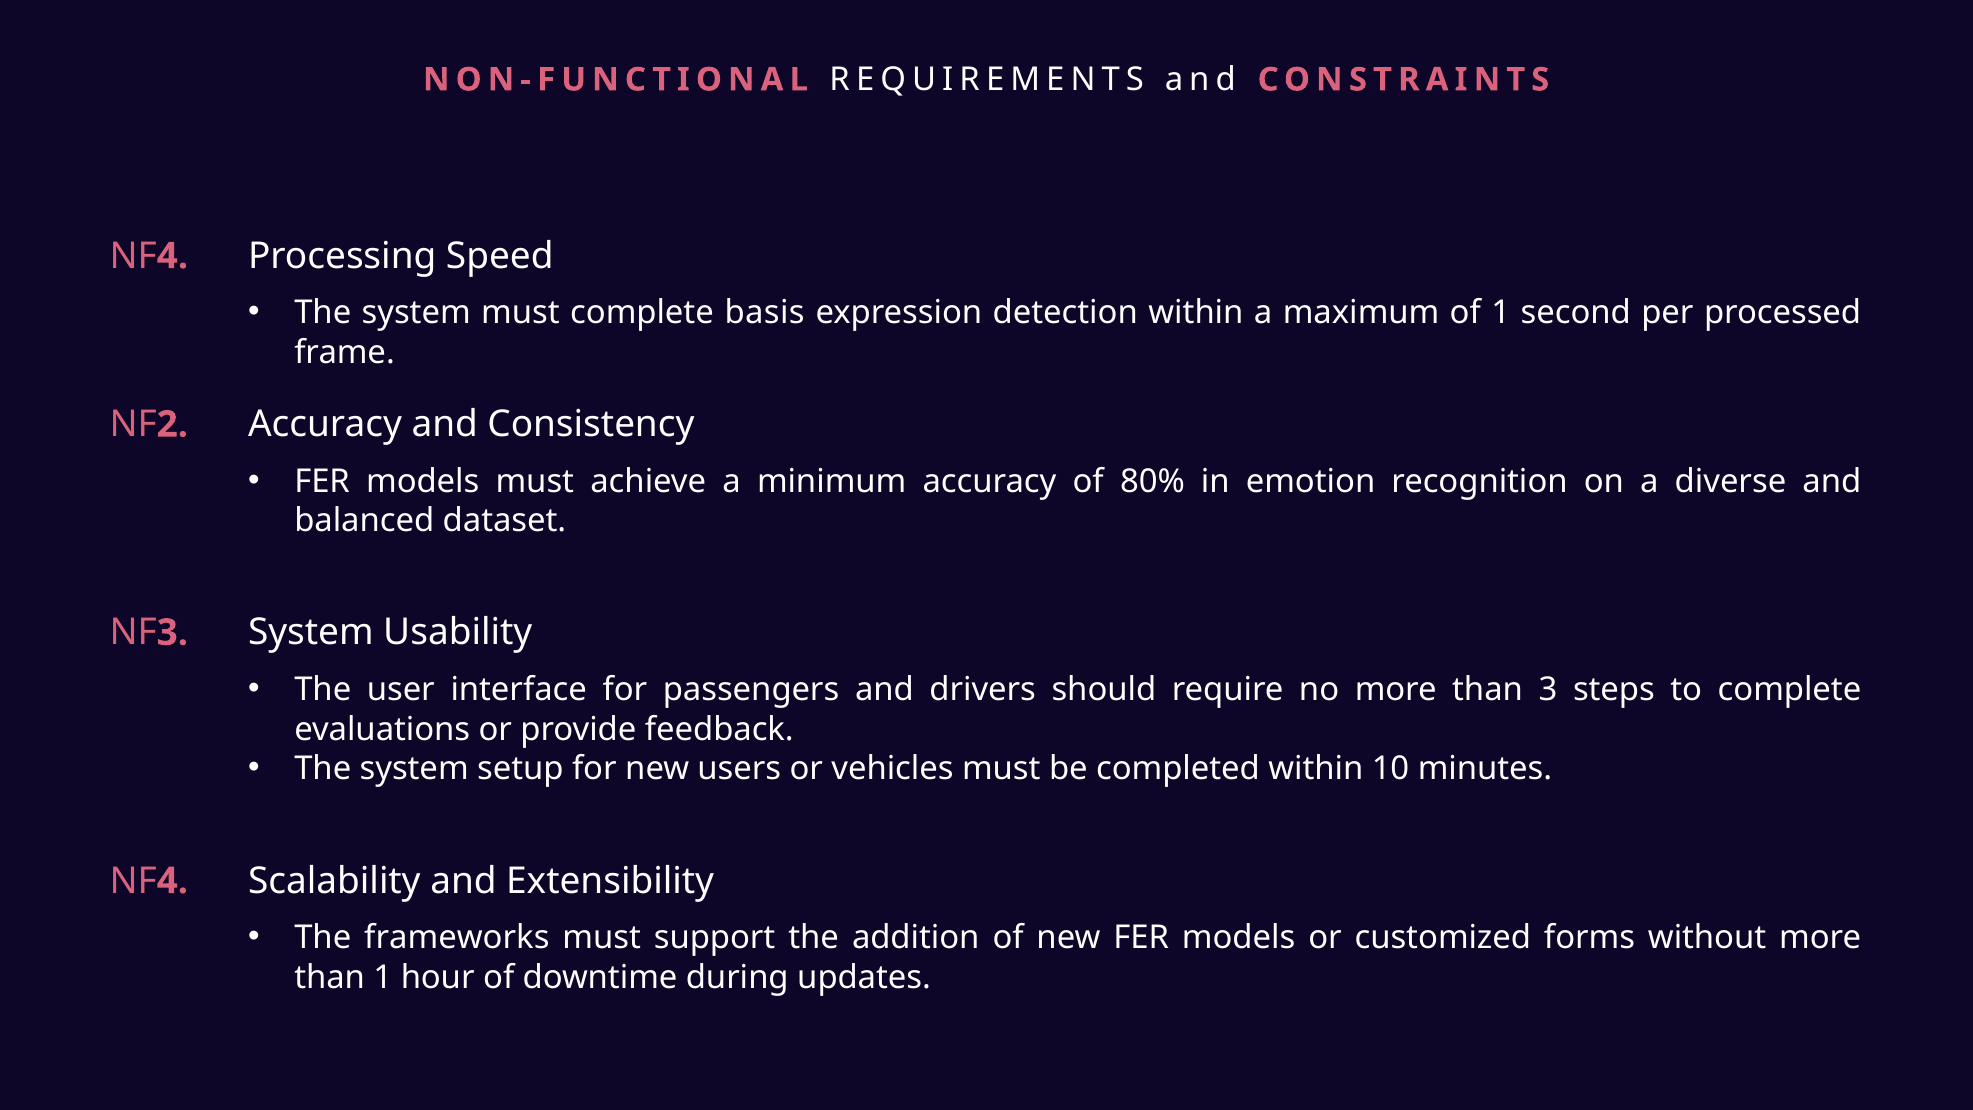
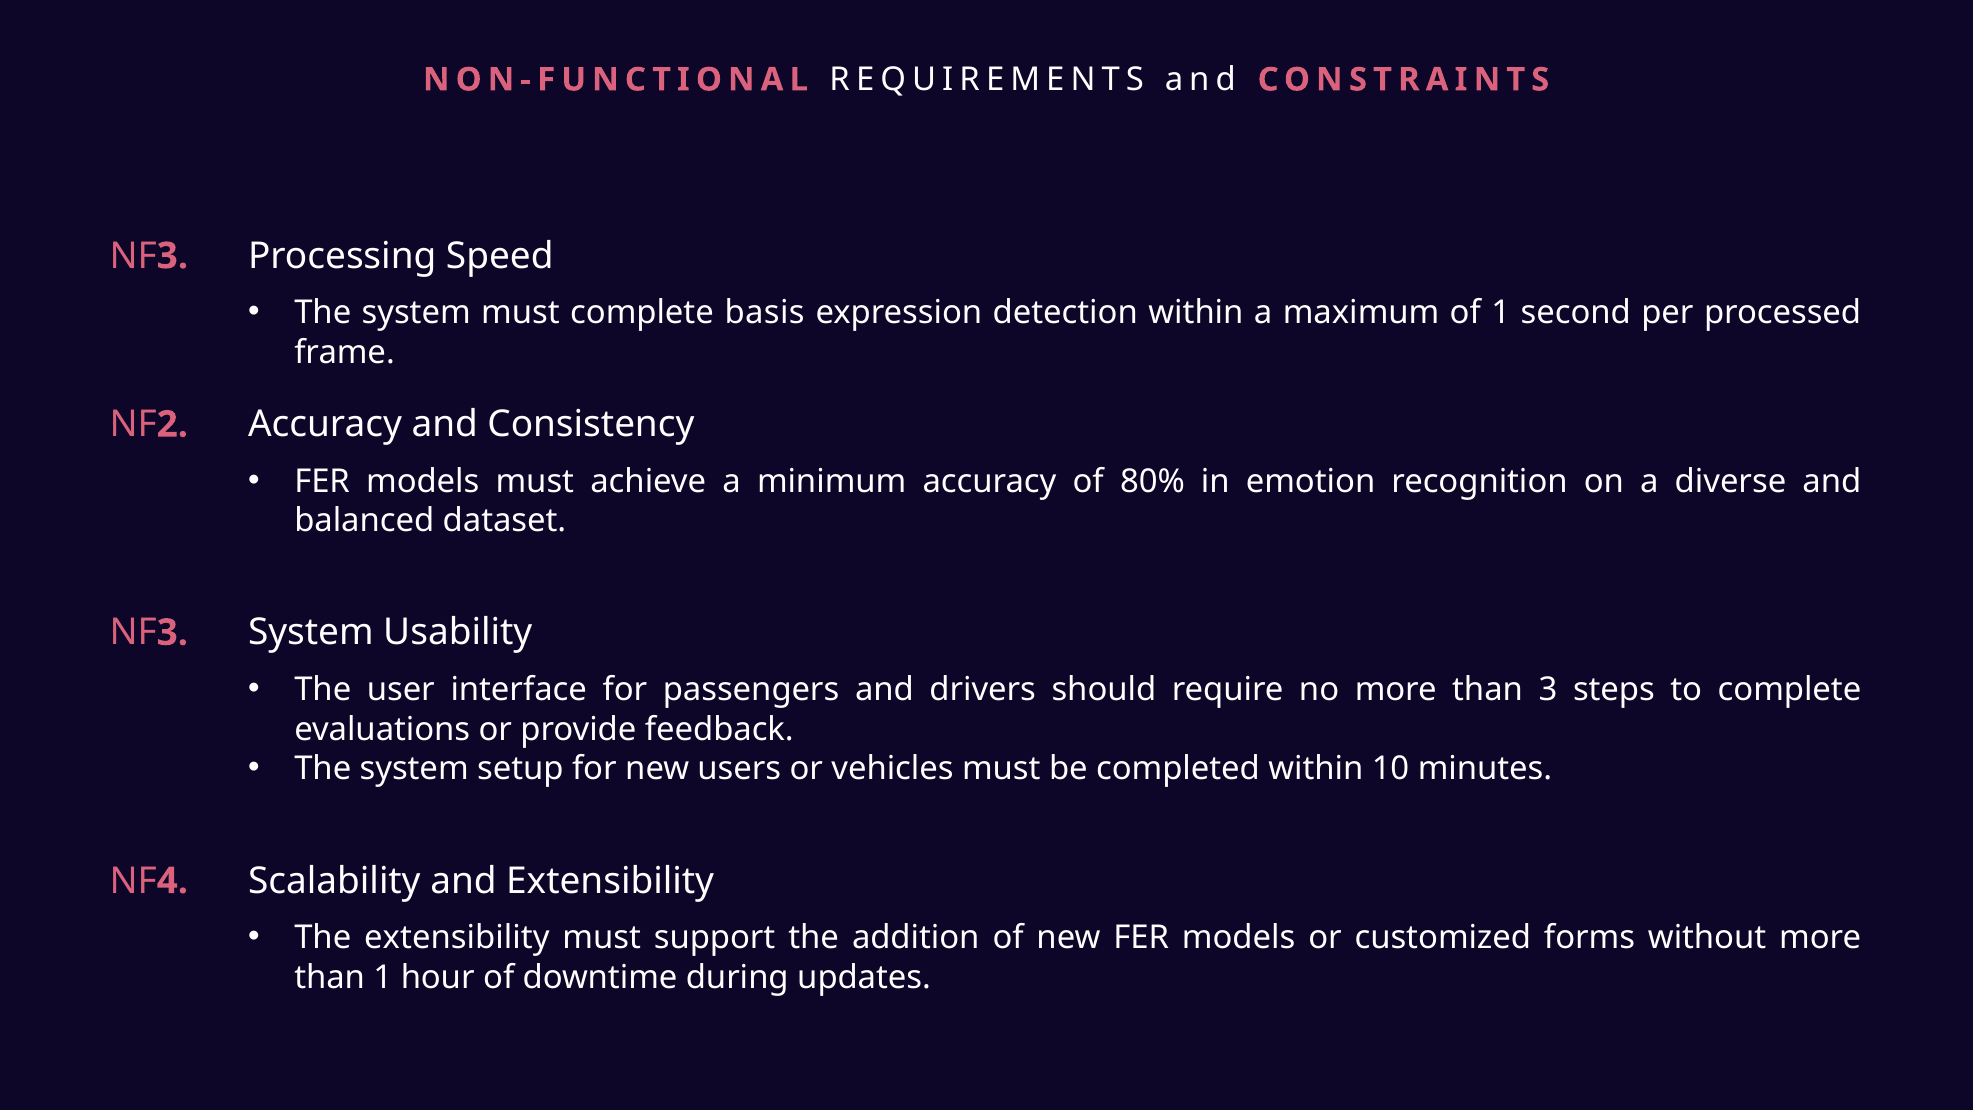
4 at (172, 256): 4 -> 3
The frameworks: frameworks -> extensibility
